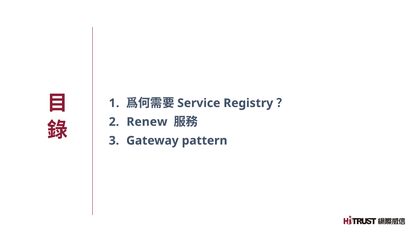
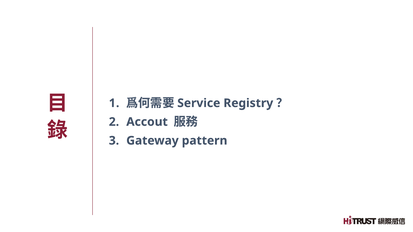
Renew: Renew -> Accout
